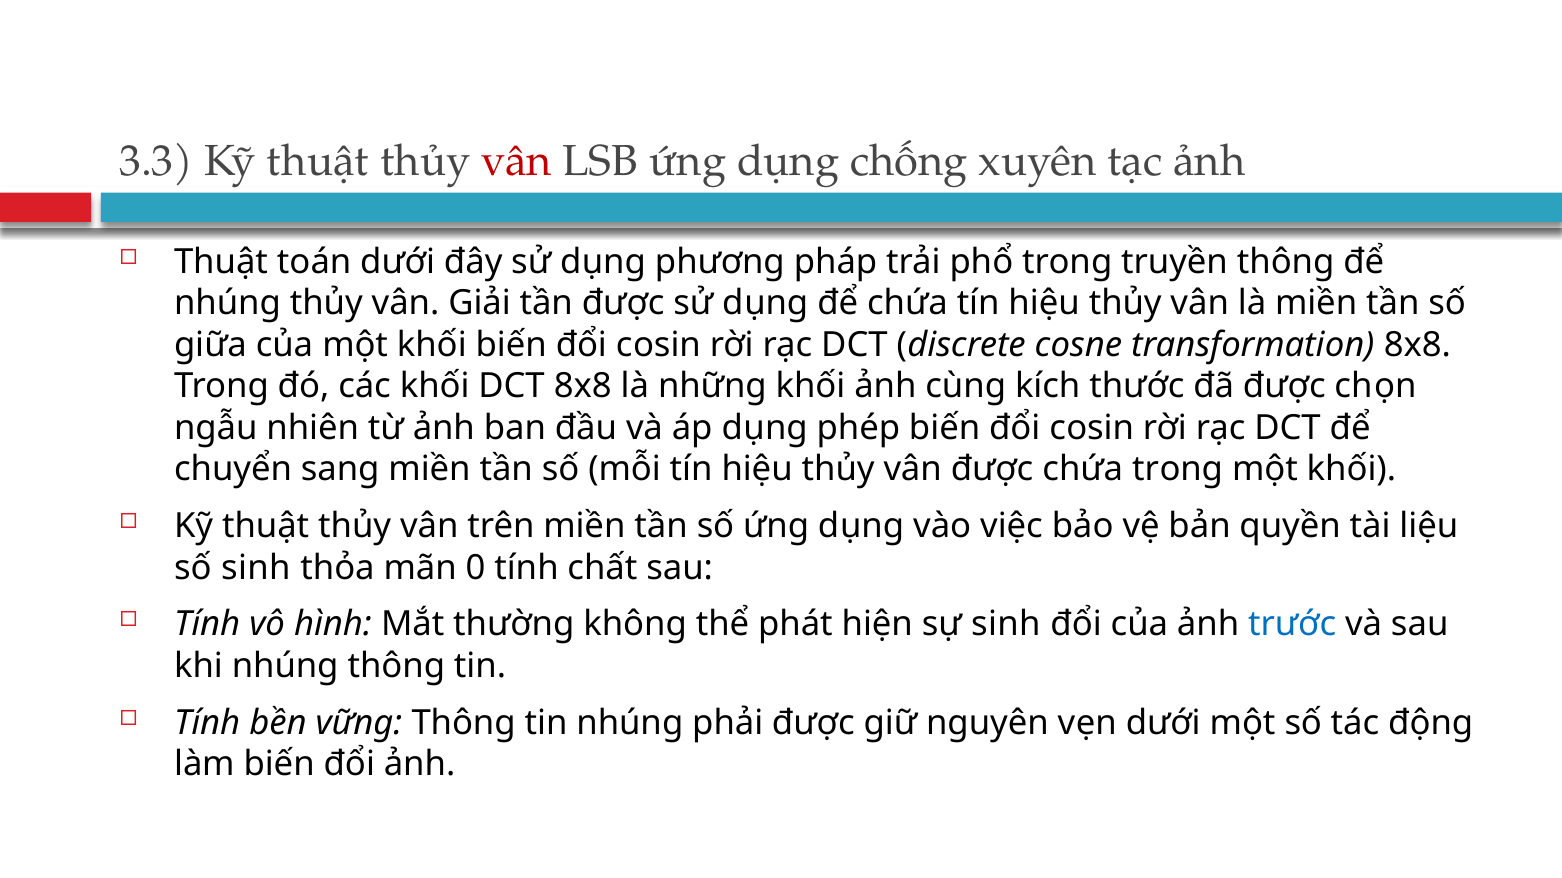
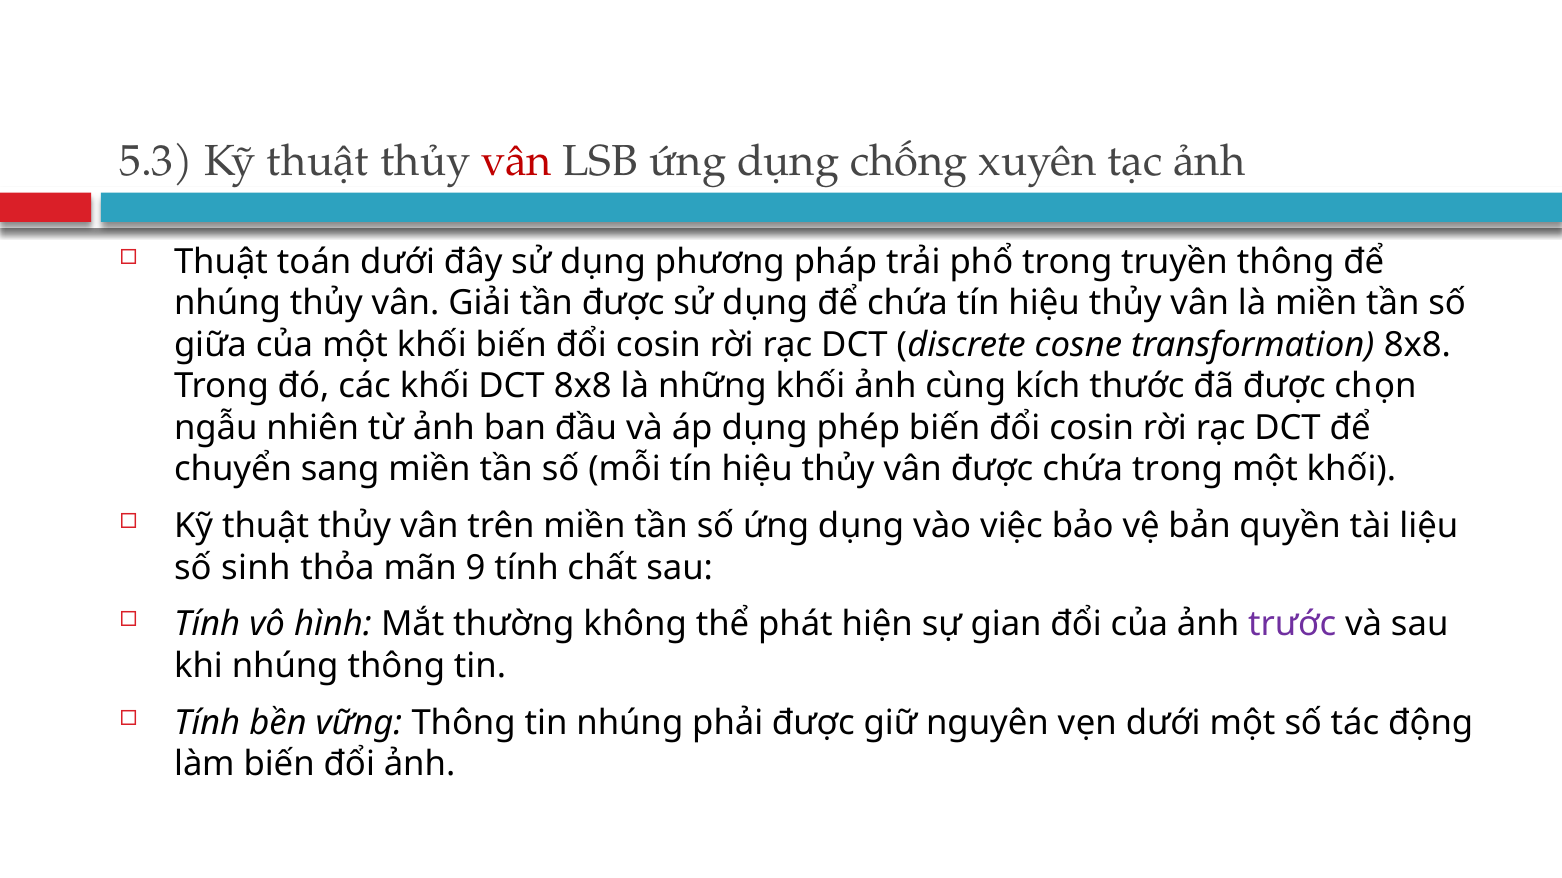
3.3: 3.3 -> 5.3
0: 0 -> 9
sự sinh: sinh -> gian
trước colour: blue -> purple
